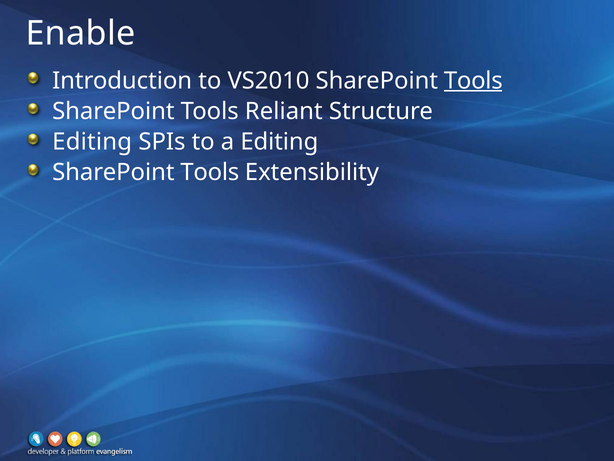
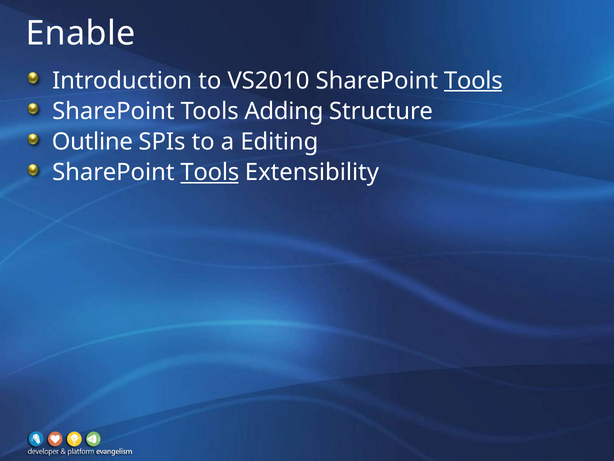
Reliant: Reliant -> Adding
Editing at (92, 142): Editing -> Outline
Tools at (210, 172) underline: none -> present
